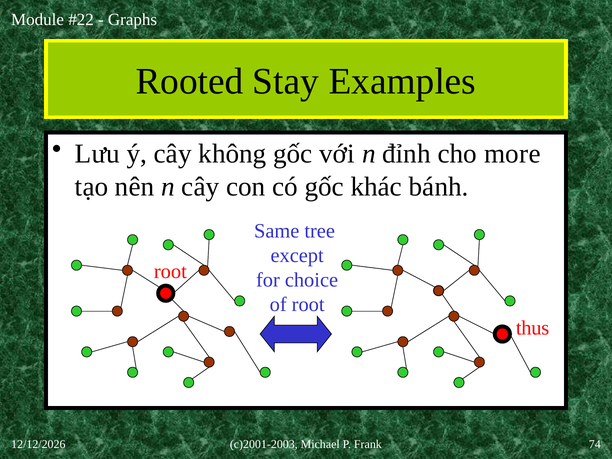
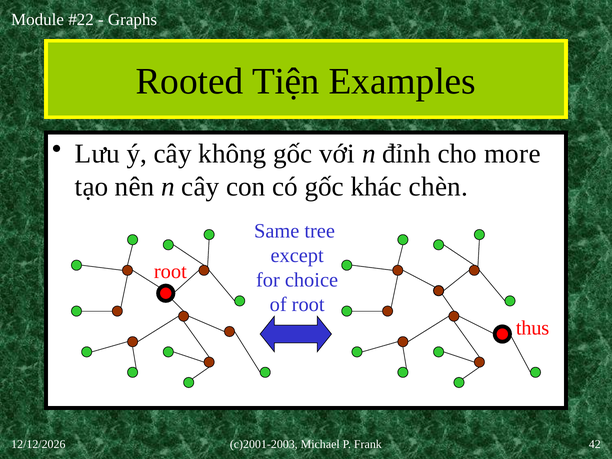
Stay: Stay -> Tiện
bánh: bánh -> chèn
74: 74 -> 42
